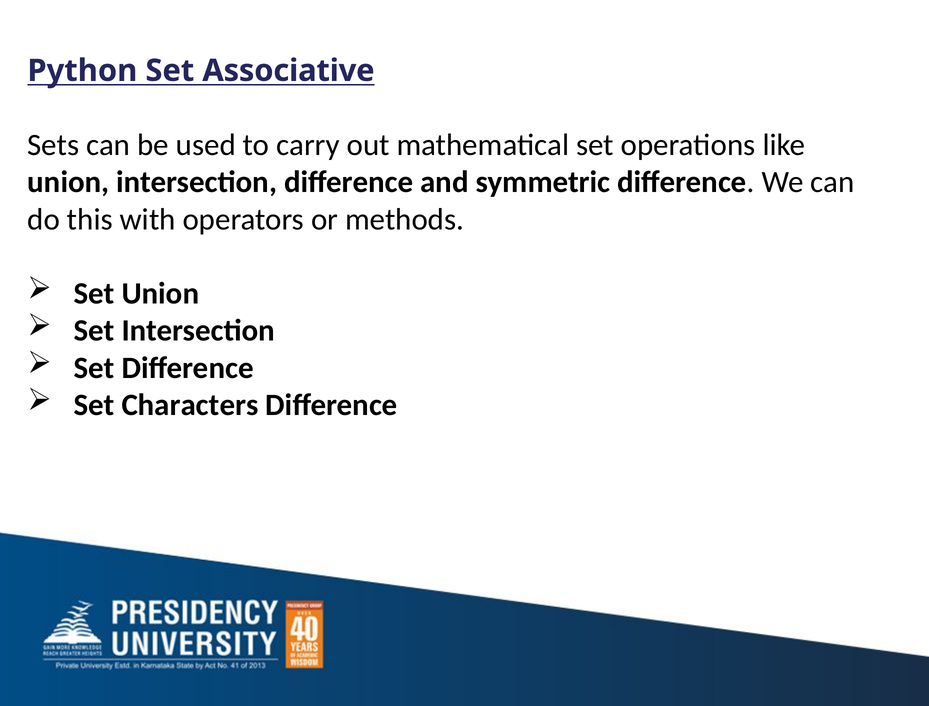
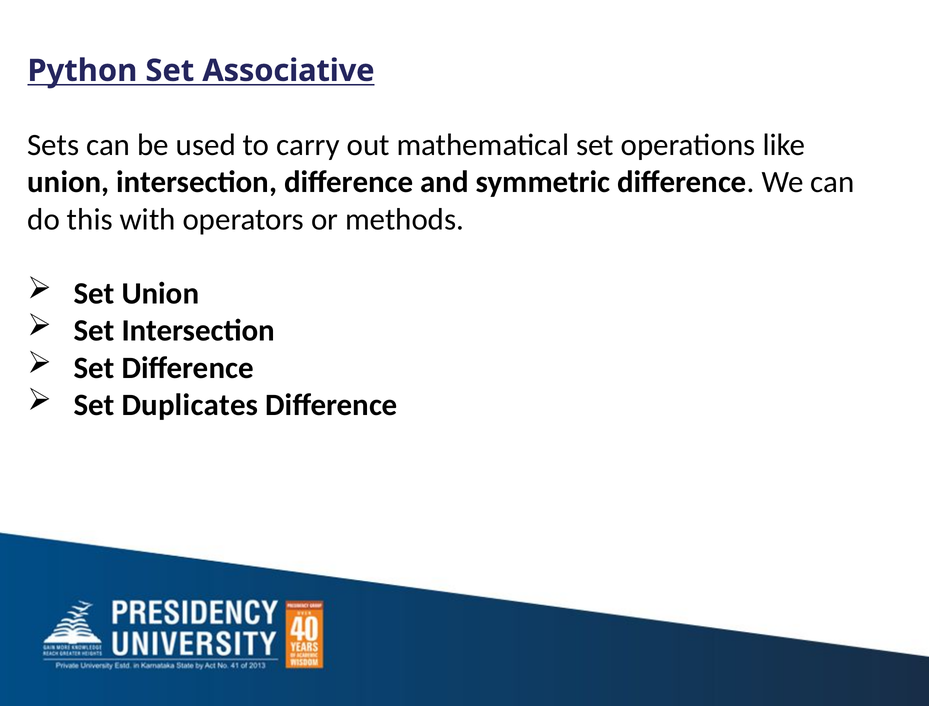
Characters: Characters -> Duplicates
